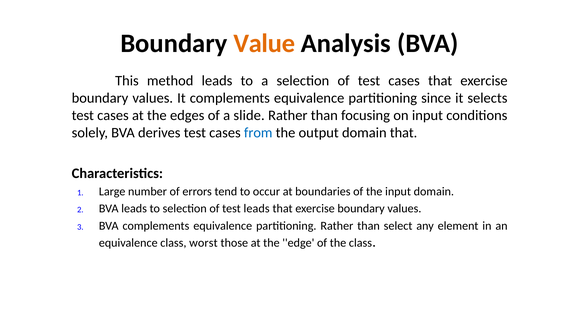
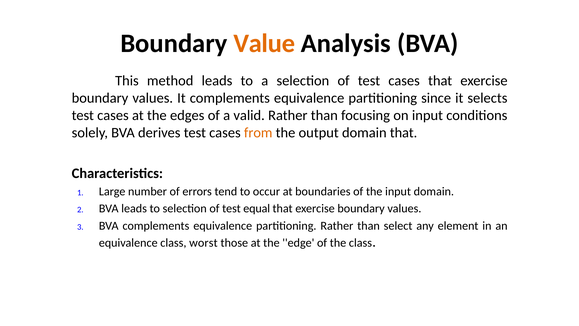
slide: slide -> valid
from colour: blue -> orange
test leads: leads -> equal
